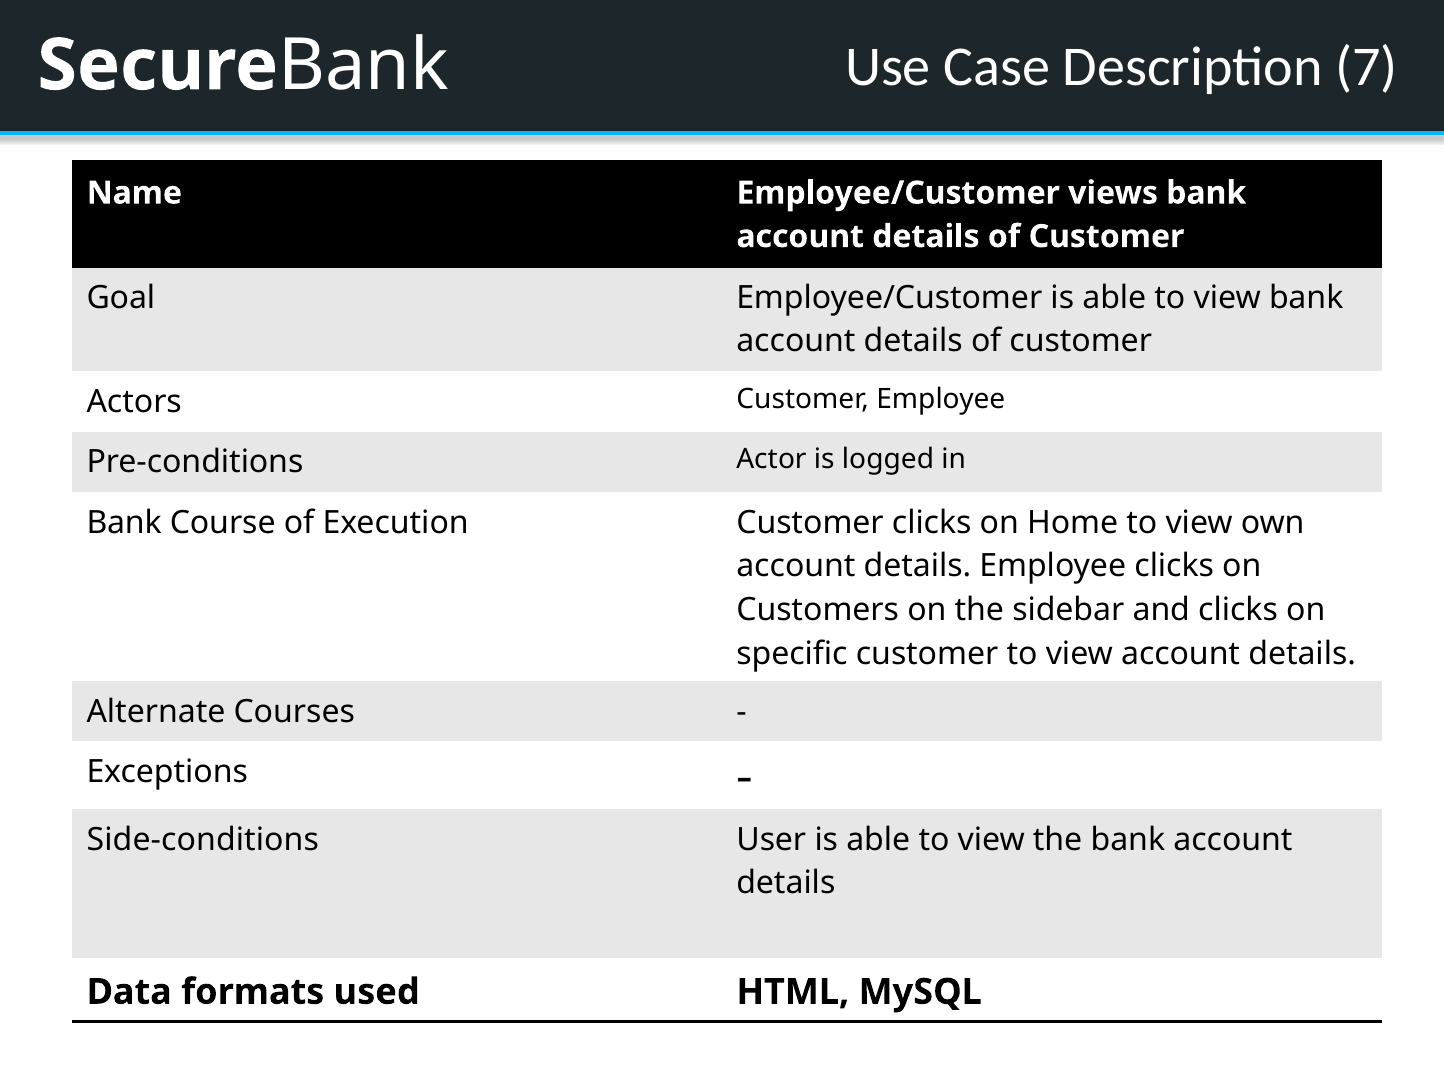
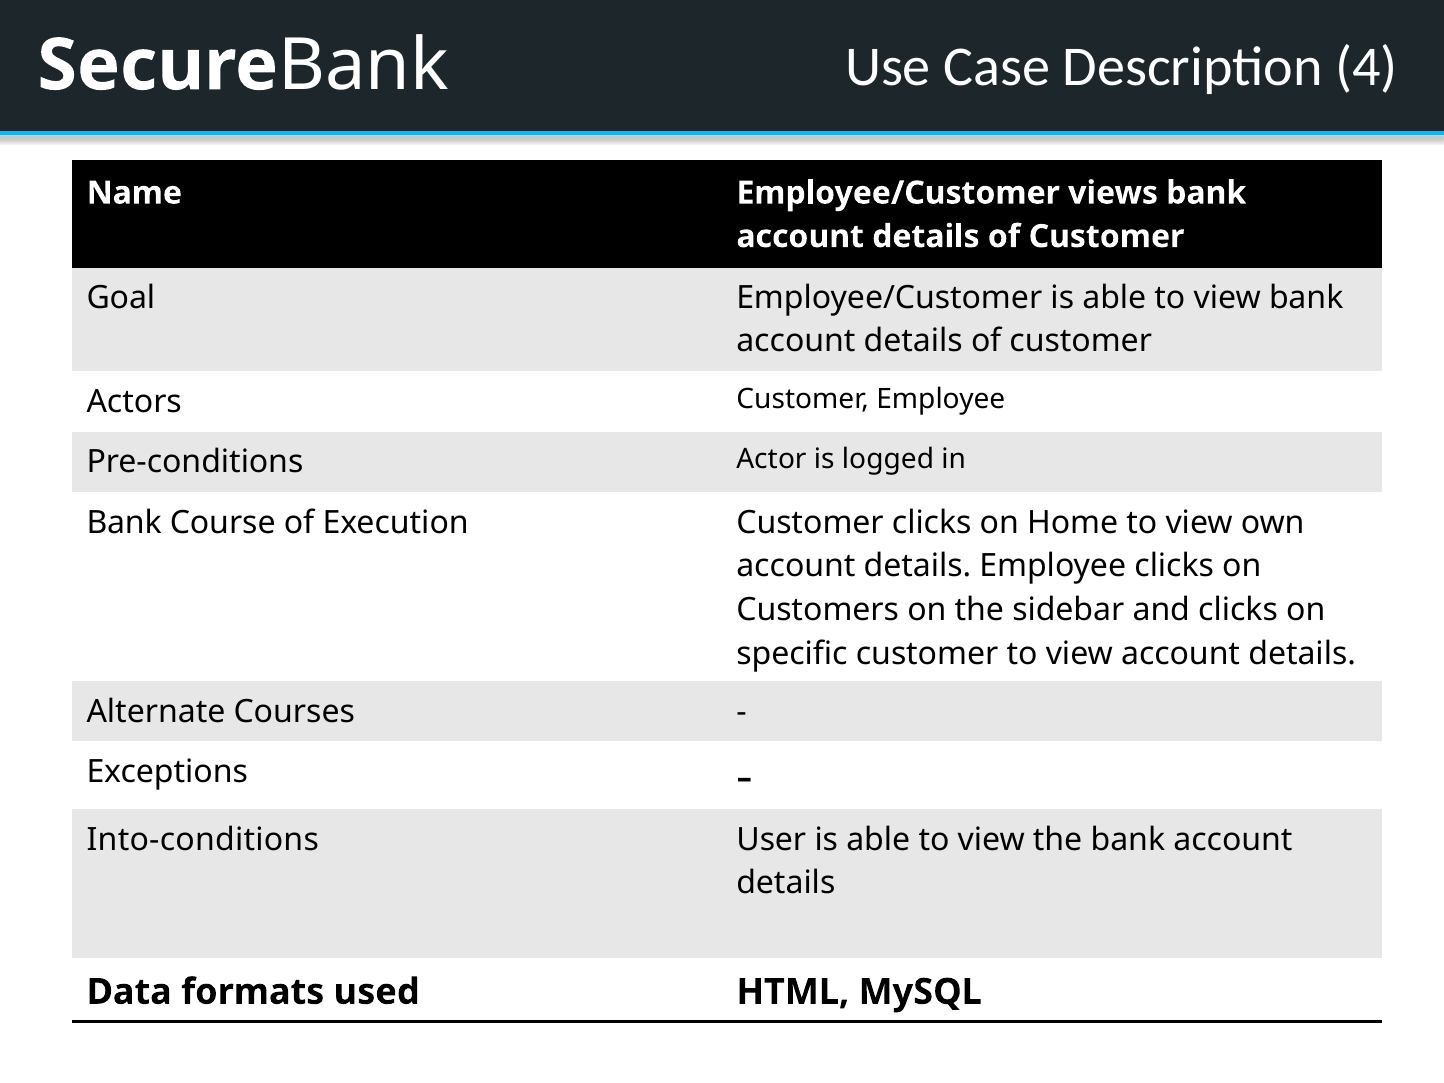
7: 7 -> 4
Side-conditions: Side-conditions -> Into-conditions
